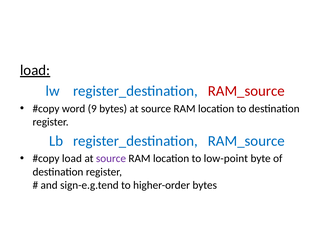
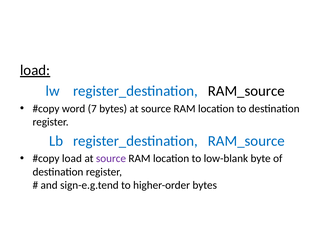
RAM_source at (246, 91) colour: red -> black
9: 9 -> 7
low-point: low-point -> low-blank
